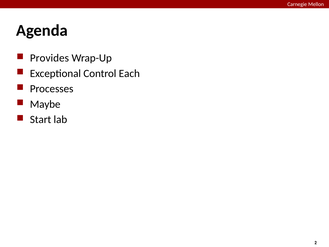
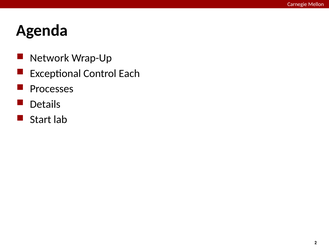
Provides: Provides -> Network
Maybe: Maybe -> Details
